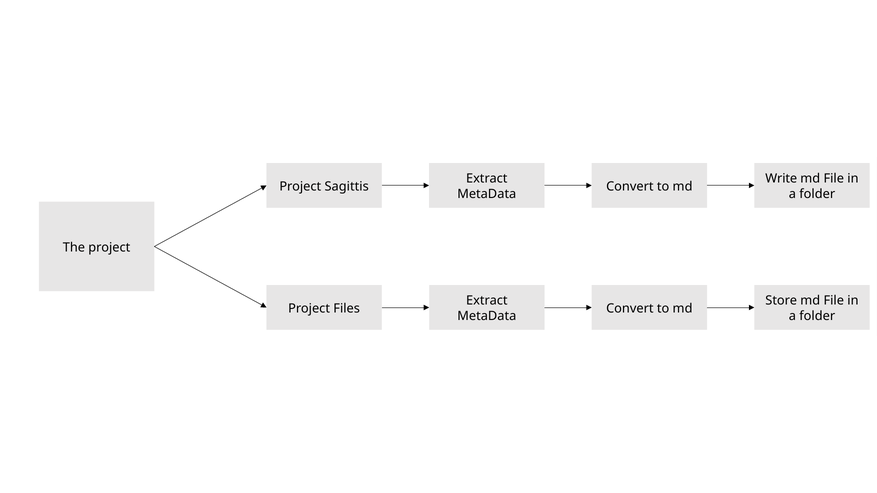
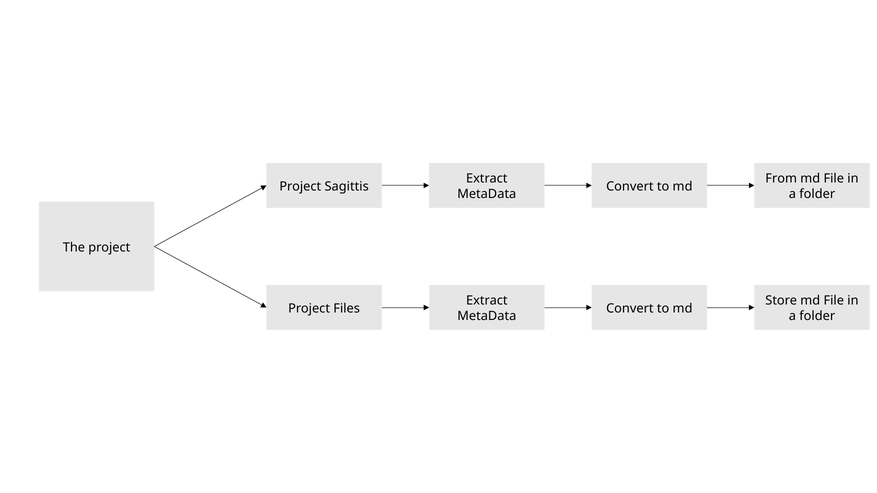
Write: Write -> From
